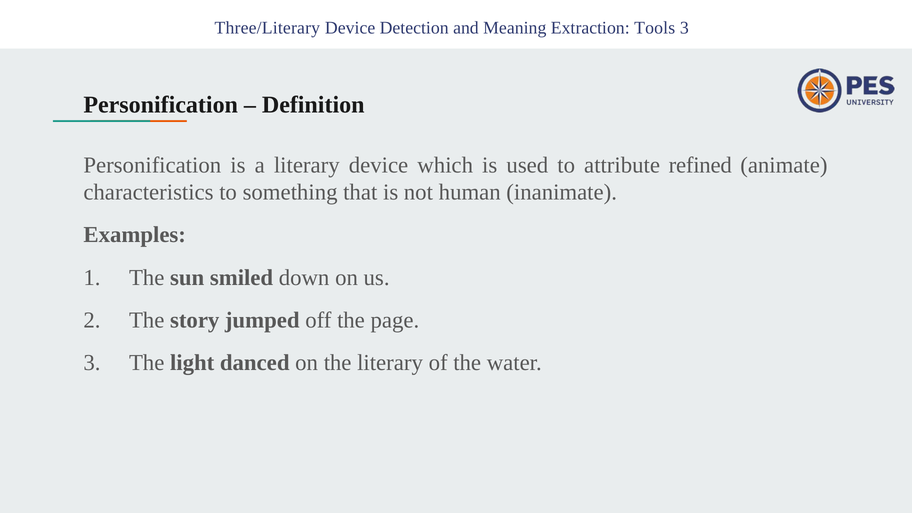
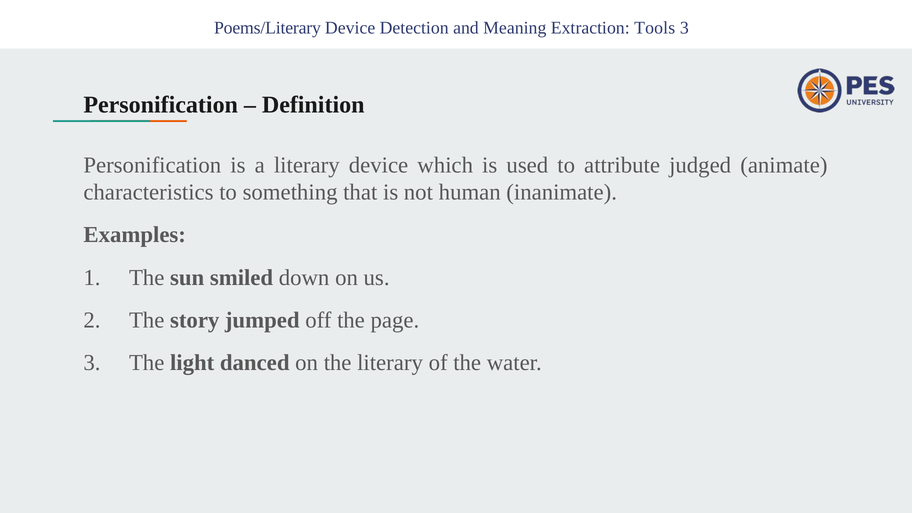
Three/Literary: Three/Literary -> Poems/Literary
refined: refined -> judged
